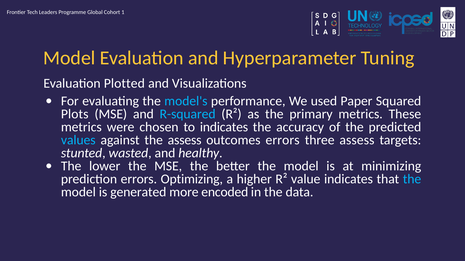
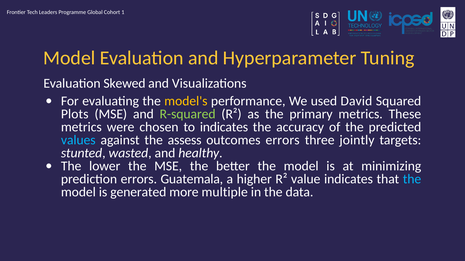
Plotted: Plotted -> Skewed
model's colour: light blue -> yellow
Paper: Paper -> David
R-squared colour: light blue -> light green
three assess: assess -> jointly
Optimizing: Optimizing -> Guatemala
encoded: encoded -> multiple
